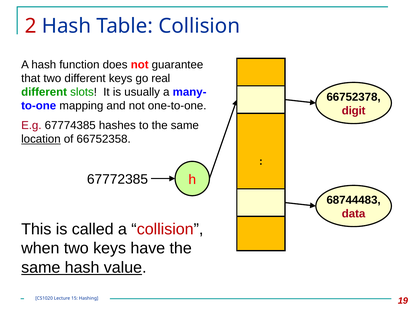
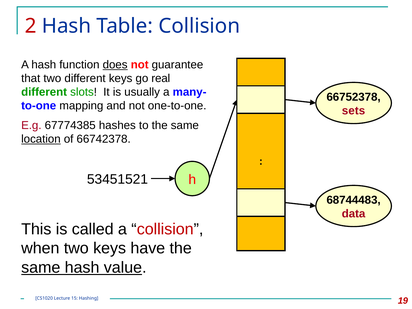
does underline: none -> present
digit: digit -> sets
66752358: 66752358 -> 66742378
67772385: 67772385 -> 53451521
